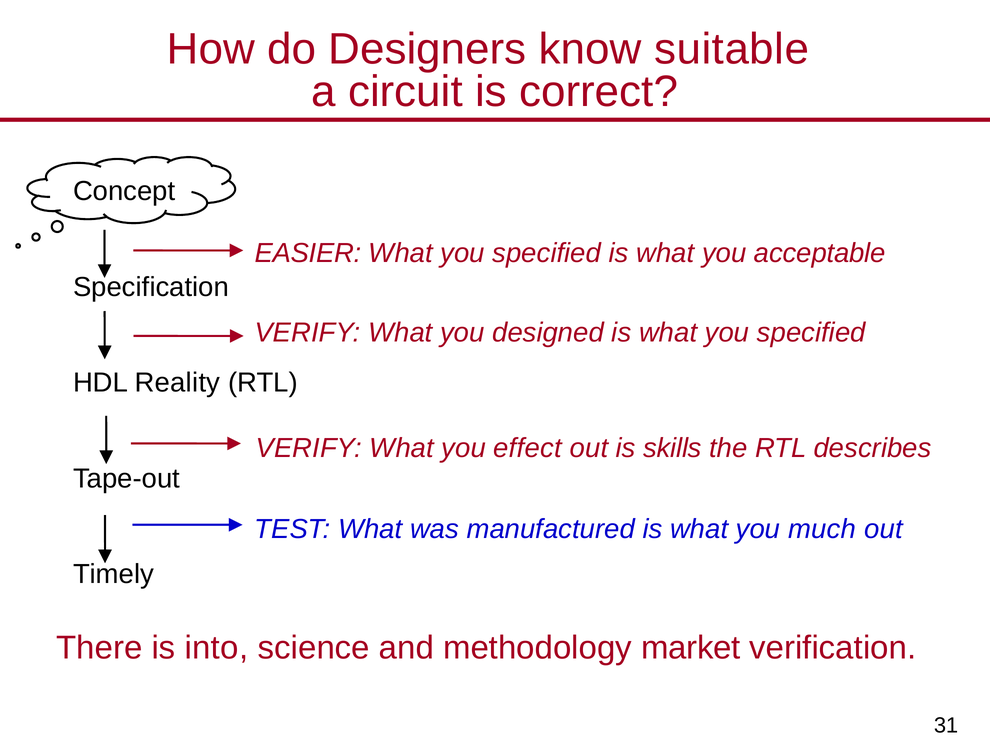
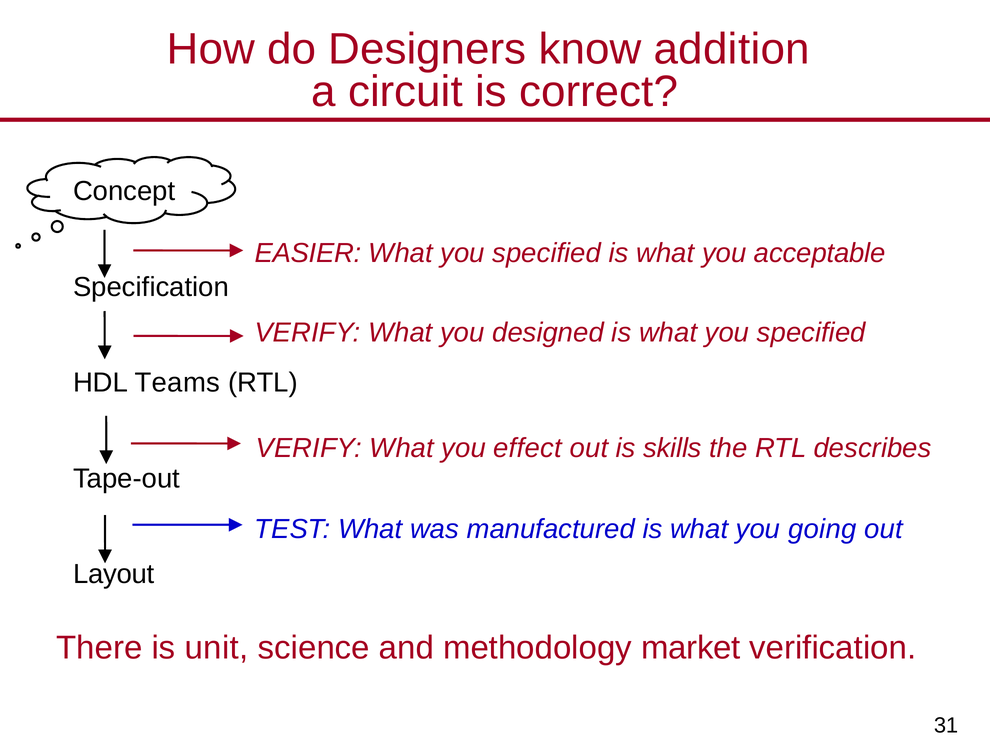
suitable: suitable -> addition
Reality: Reality -> Teams
much: much -> going
Timely: Timely -> Layout
into: into -> unit
